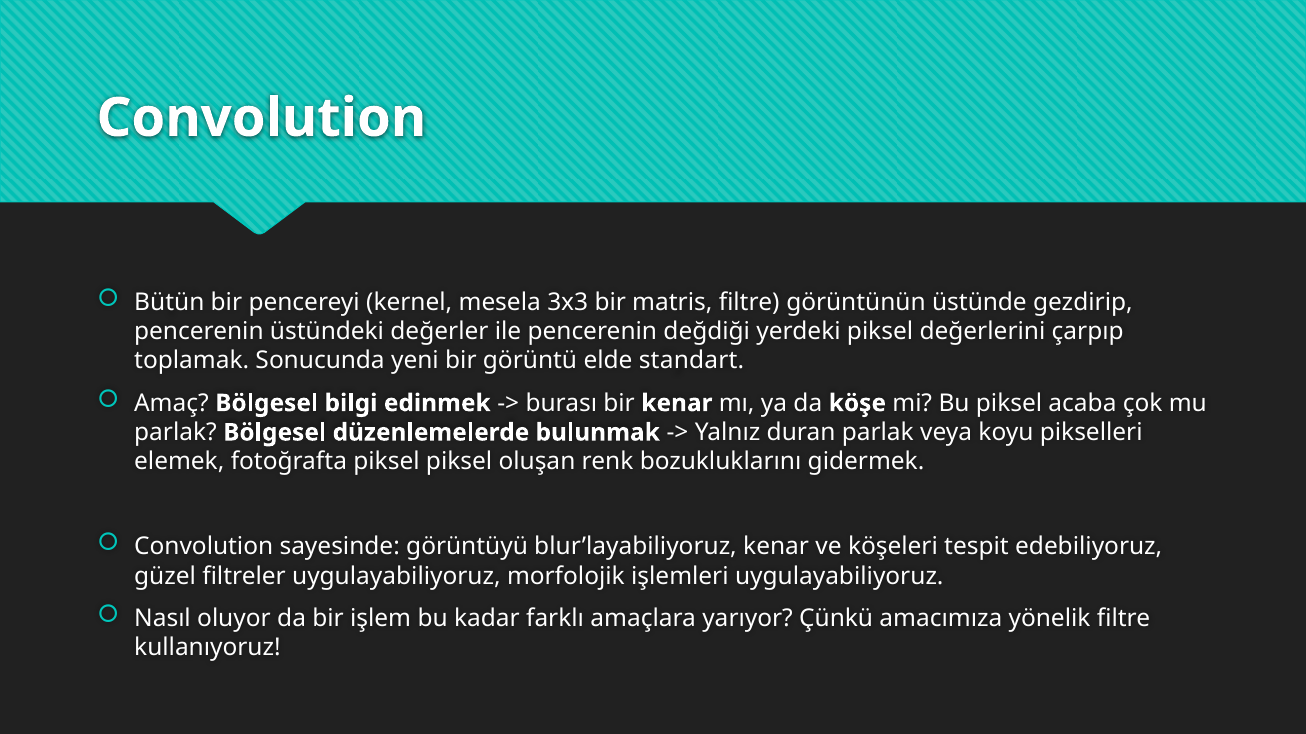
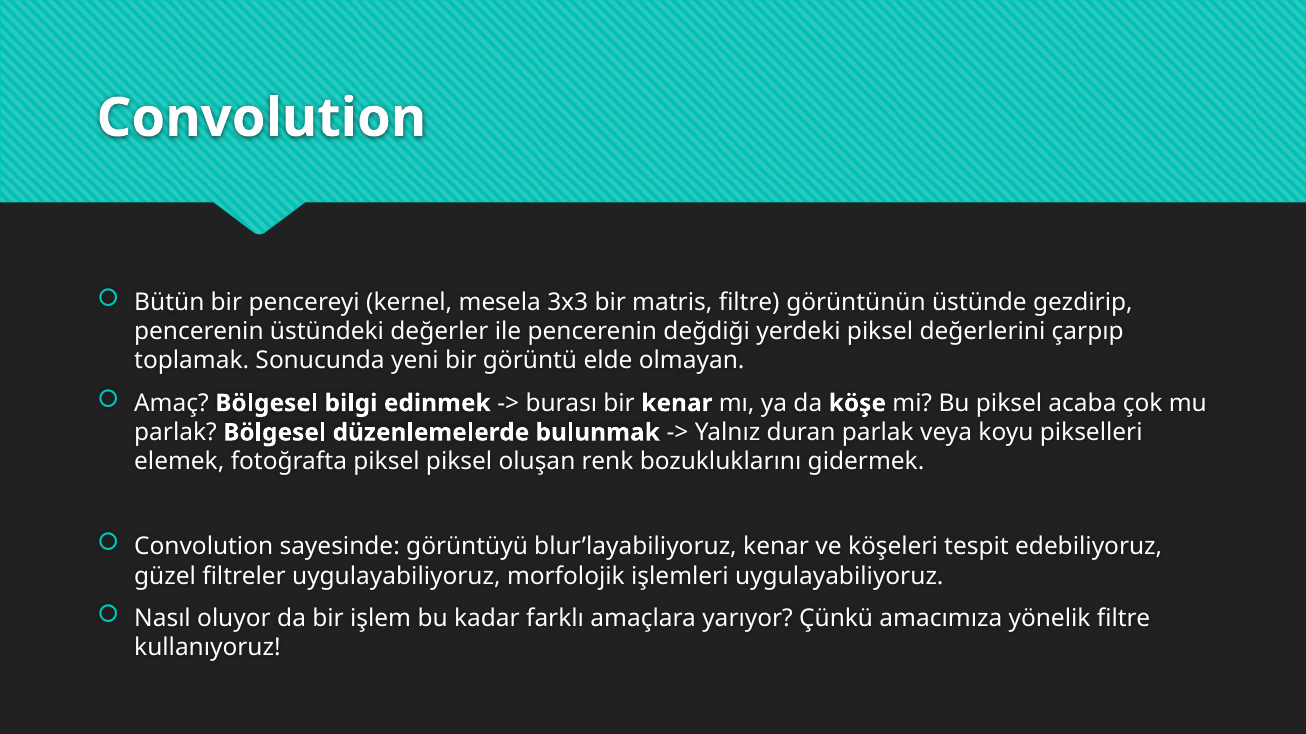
standart: standart -> olmayan
